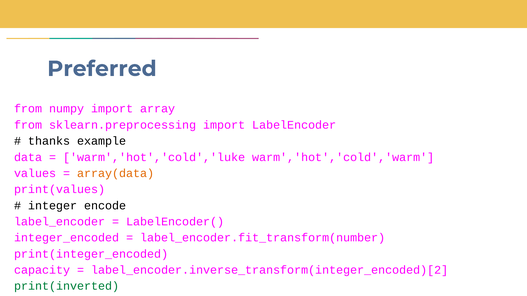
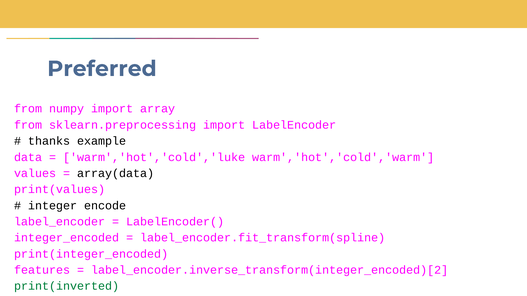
array(data colour: orange -> black
label_encoder.fit_transform(number: label_encoder.fit_transform(number -> label_encoder.fit_transform(spline
capacity: capacity -> features
